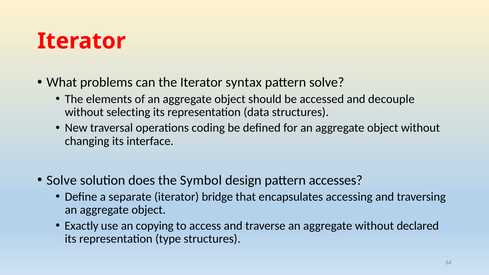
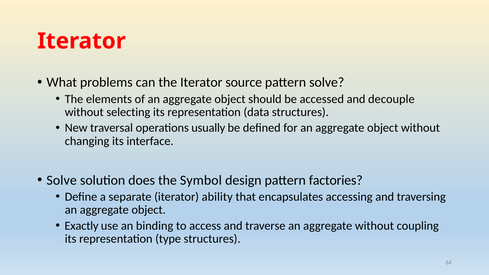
syntax: syntax -> source
coding: coding -> usually
accesses: accesses -> factories
bridge: bridge -> ability
copying: copying -> binding
declared: declared -> coupling
